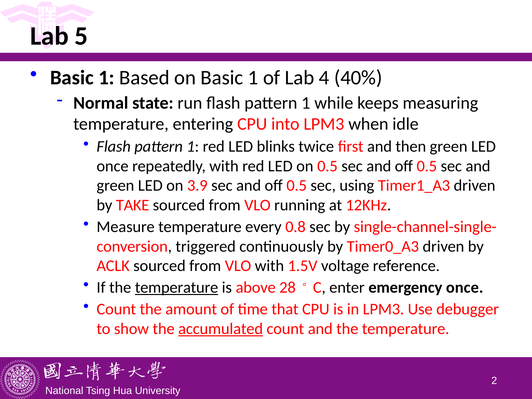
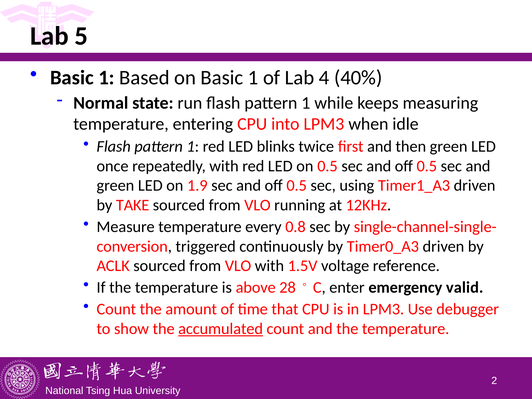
3.9: 3.9 -> 1.9
temperature at (177, 288) underline: present -> none
emergency once: once -> valid
